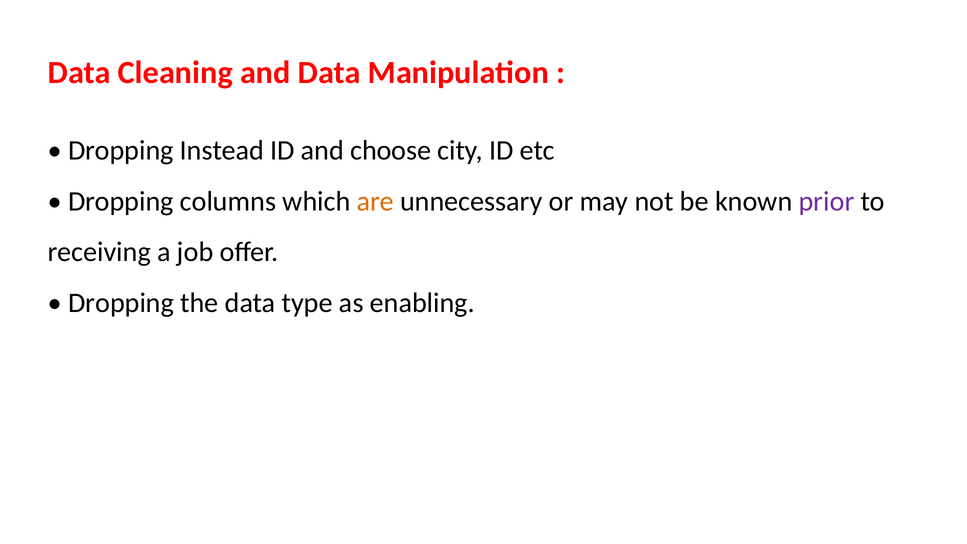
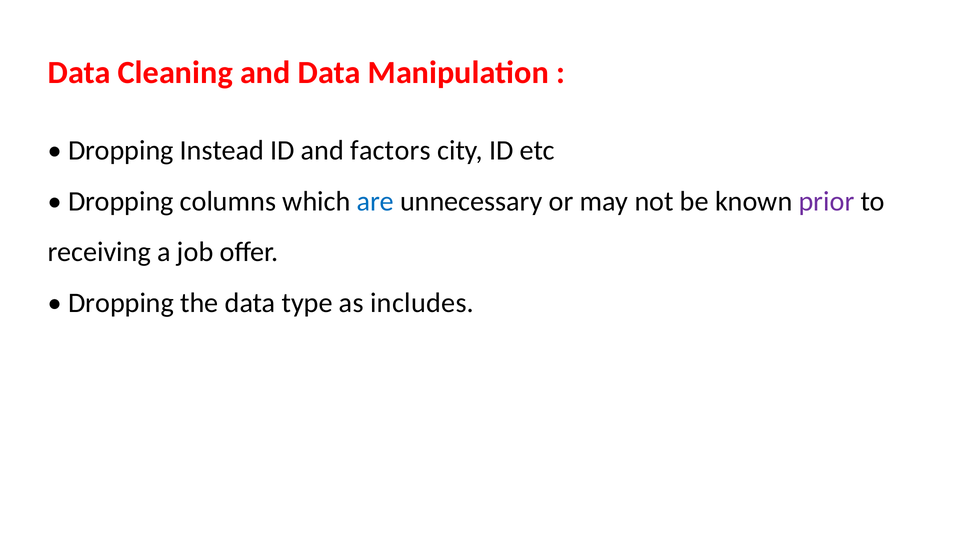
choose: choose -> factors
are colour: orange -> blue
enabling: enabling -> includes
